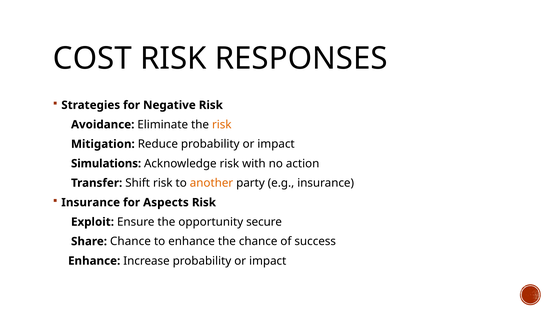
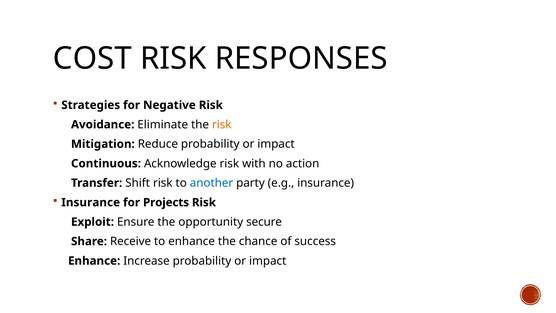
Simulations: Simulations -> Continuous
another at (212, 183) colour: orange -> blue
Aspects: Aspects -> Projects
Share Chance: Chance -> Receive
